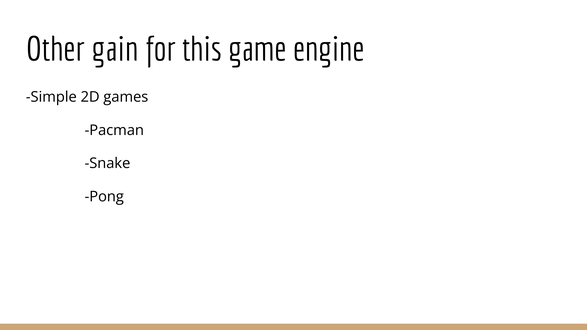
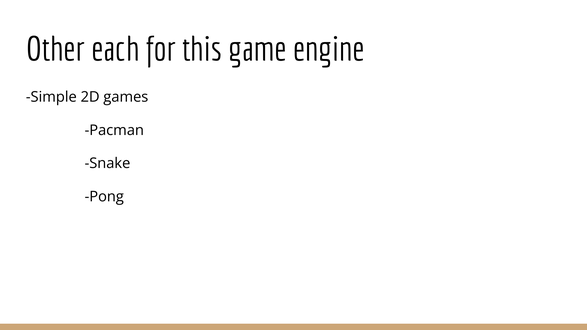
gain: gain -> each
